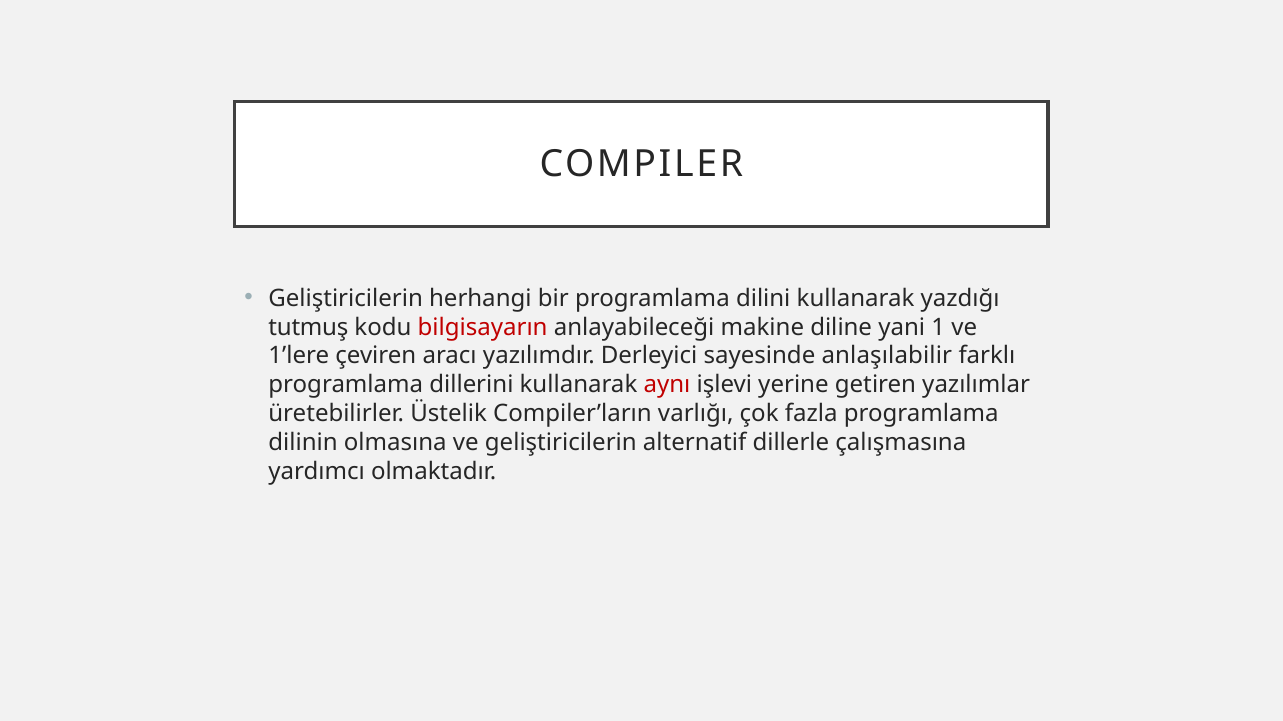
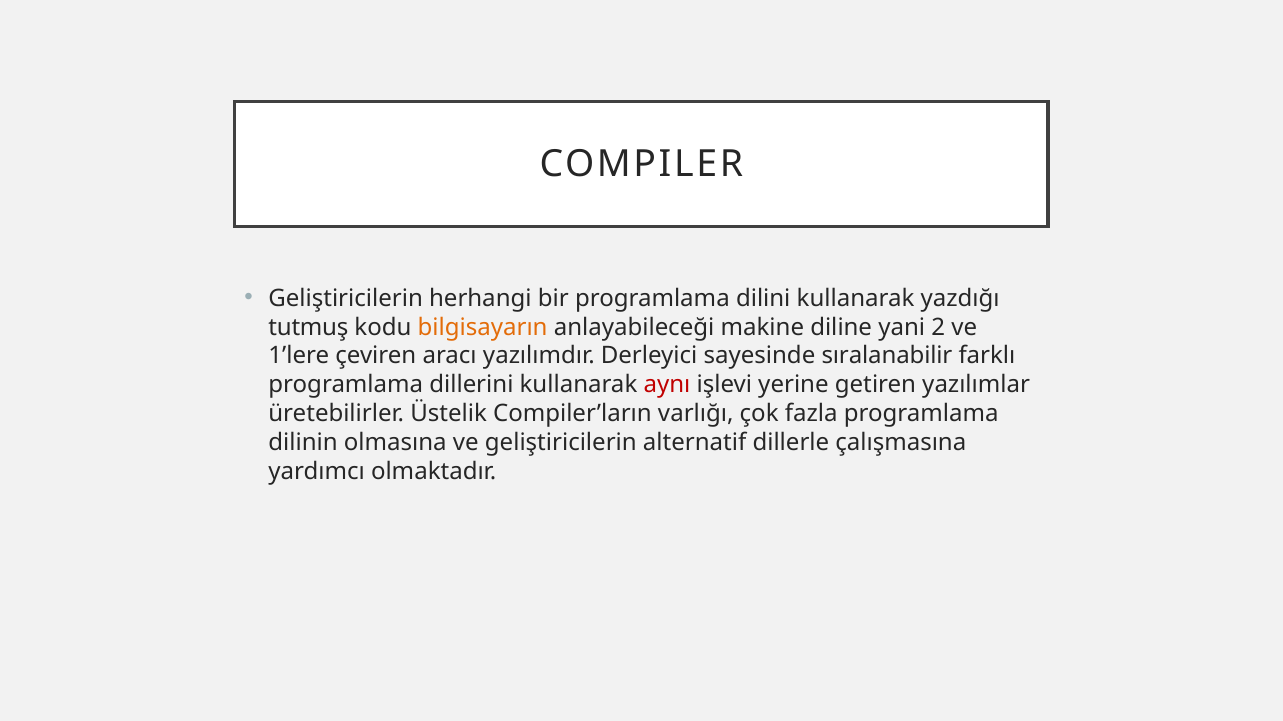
bilgisayarın colour: red -> orange
1: 1 -> 2
anlaşılabilir: anlaşılabilir -> sıralanabilir
